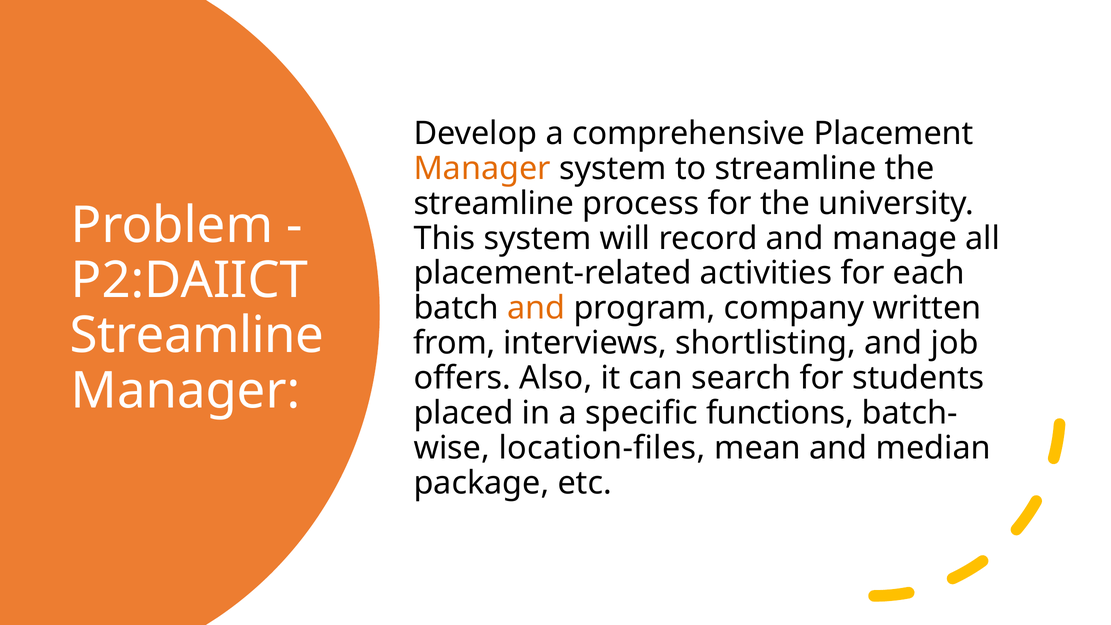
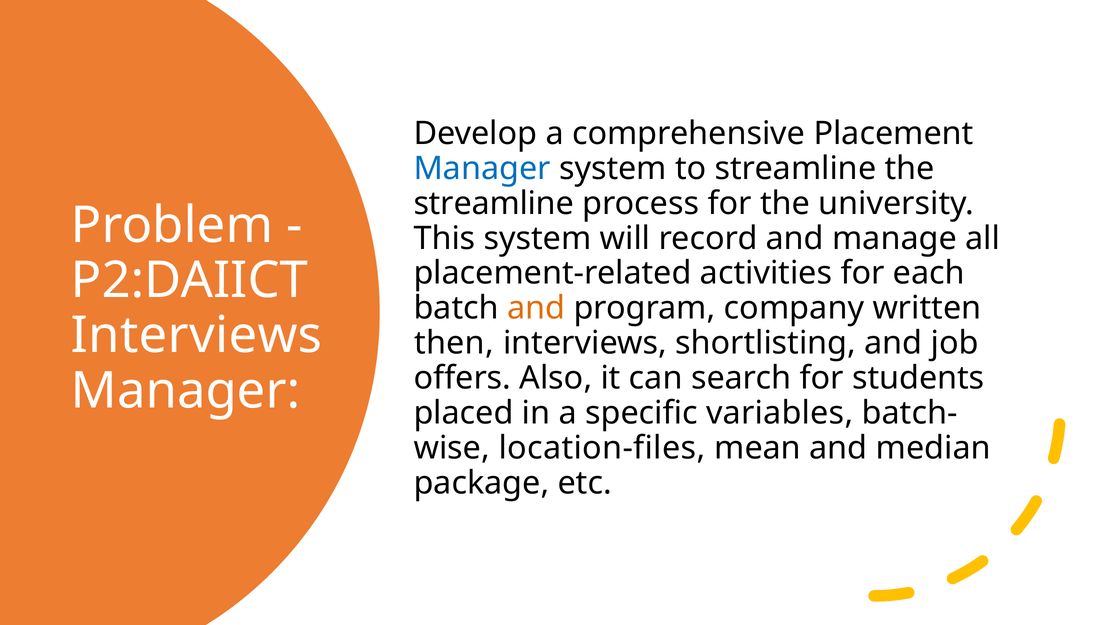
Manager at (482, 168) colour: orange -> blue
Streamline at (197, 336): Streamline -> Interviews
from: from -> then
functions: functions -> variables
